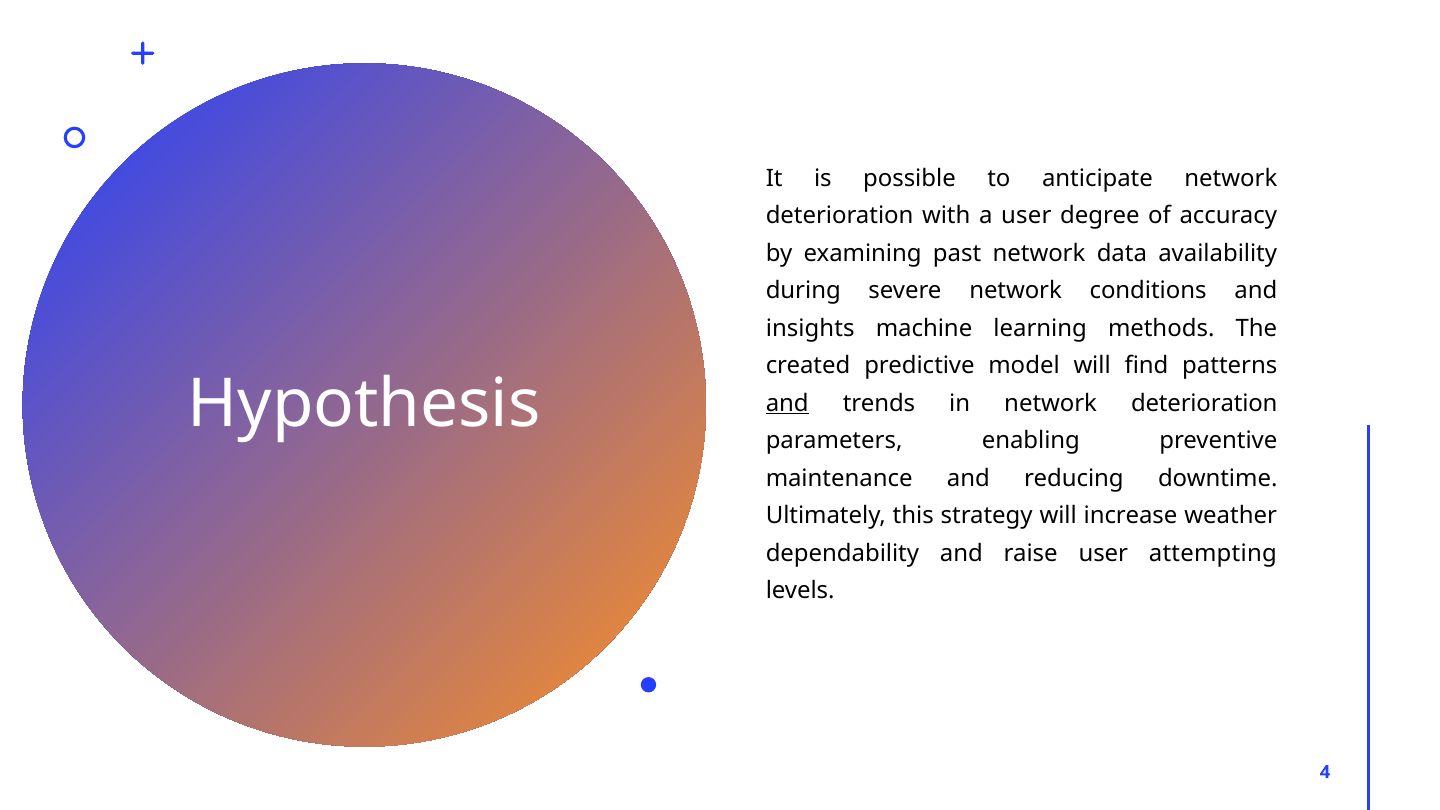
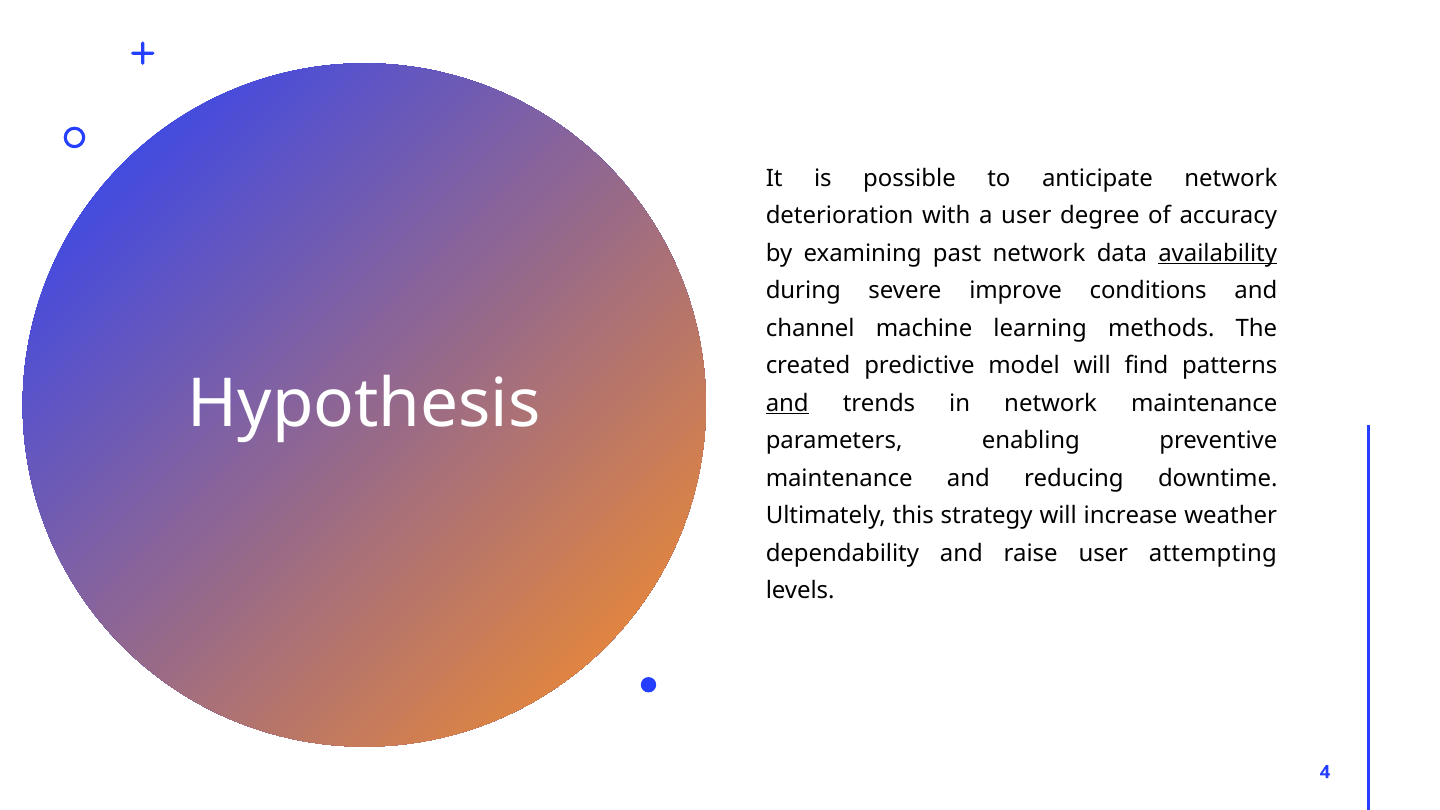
availability underline: none -> present
severe network: network -> improve
insights: insights -> channel
in network deterioration: deterioration -> maintenance
